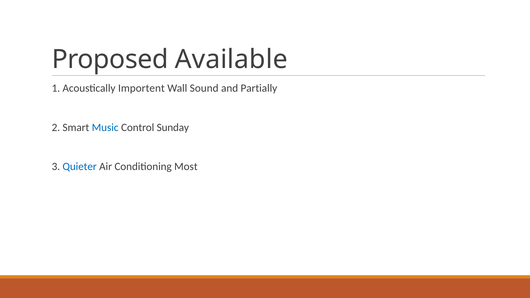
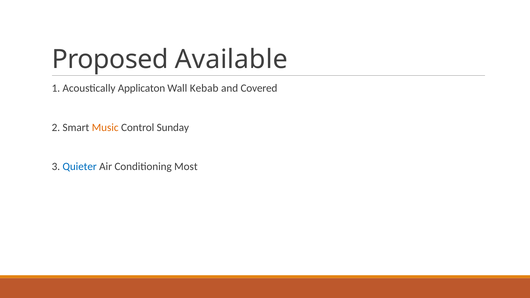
Importent: Importent -> Applicaton
Sound: Sound -> Kebab
Partially: Partially -> Covered
Music colour: blue -> orange
